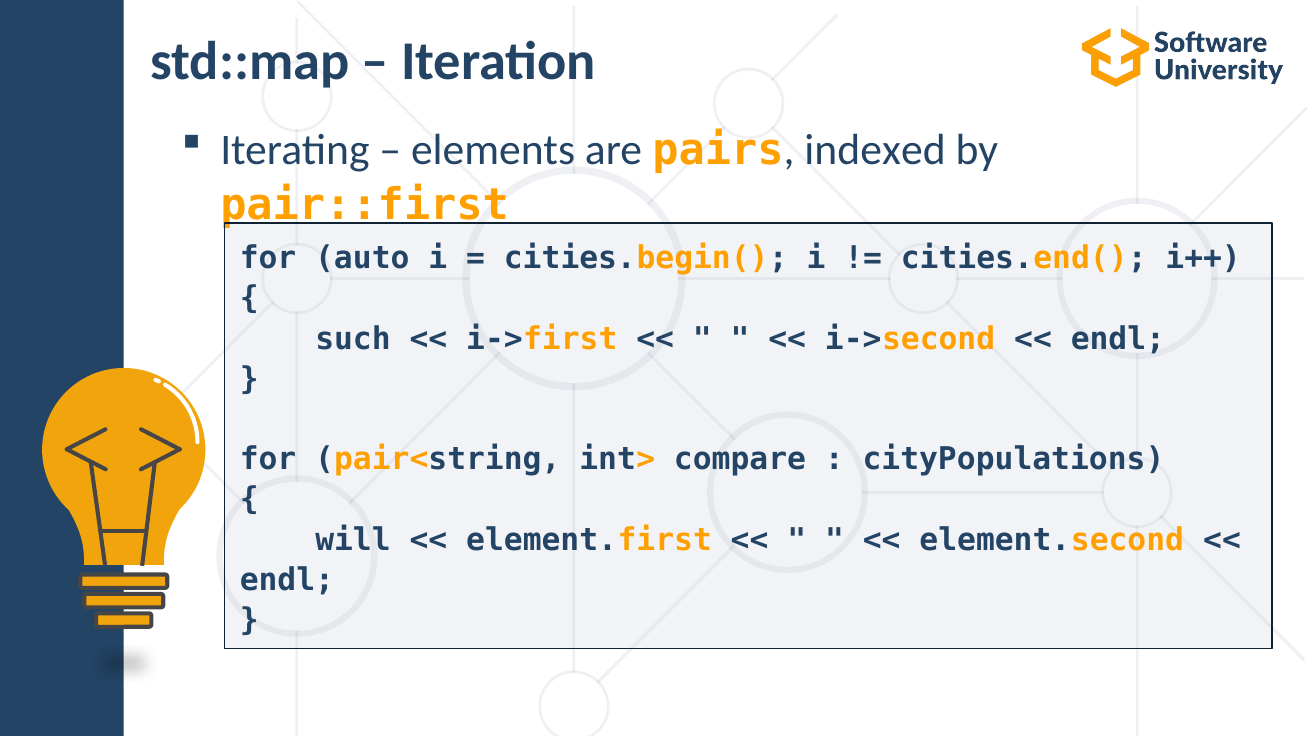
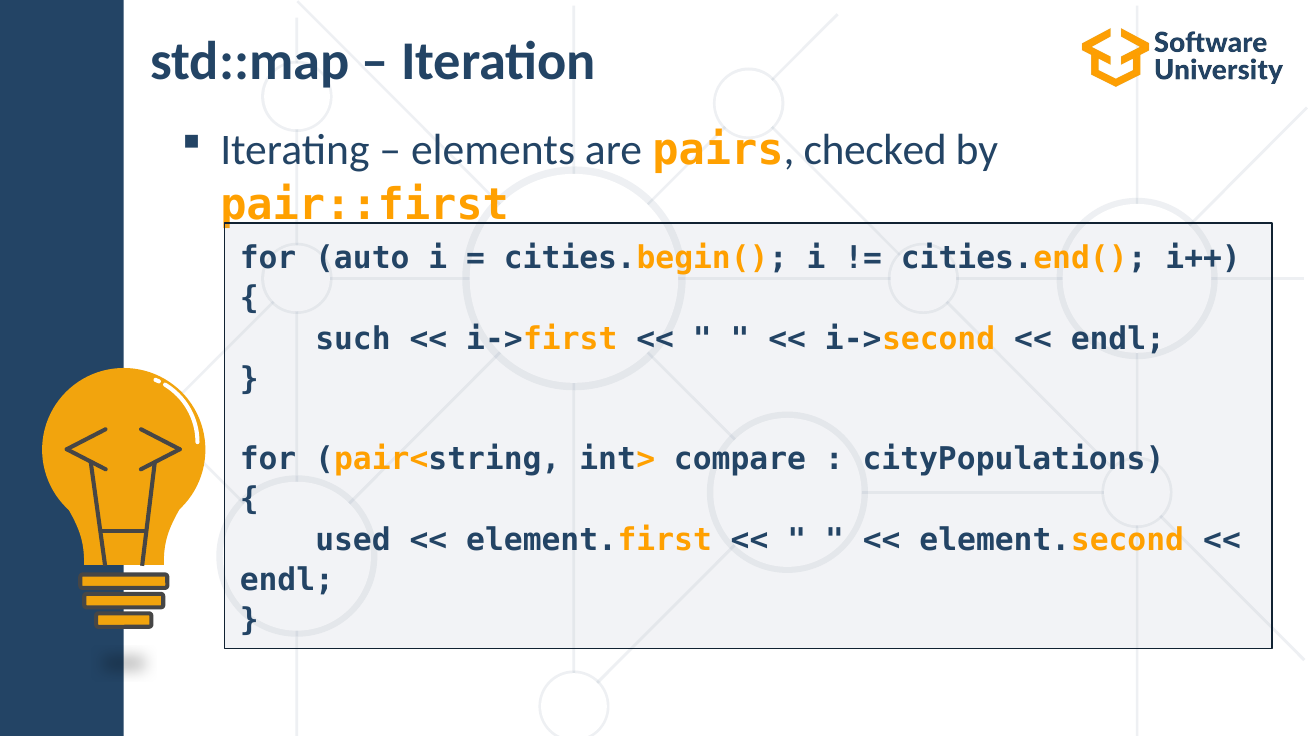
indexed: indexed -> checked
will: will -> used
